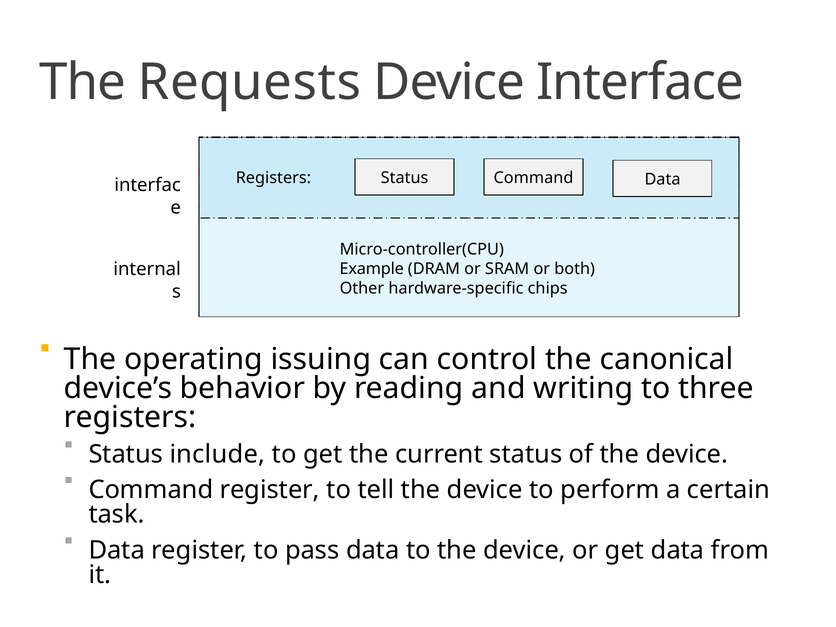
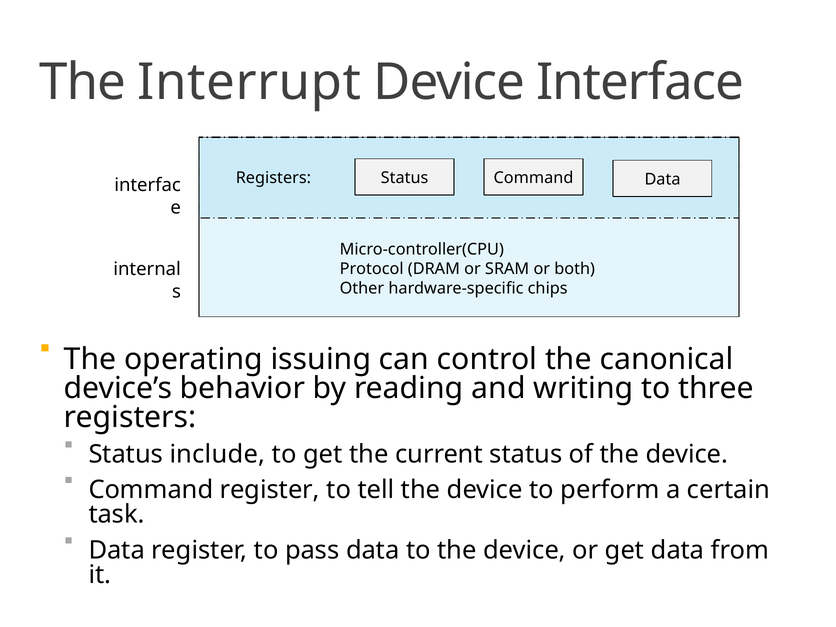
Requests: Requests -> Interrupt
Example: Example -> Protocol
